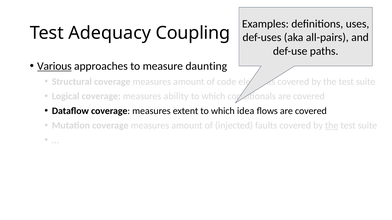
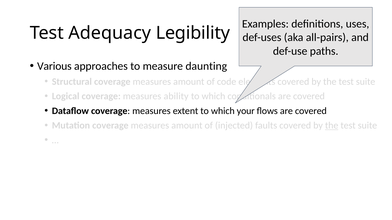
Coupling: Coupling -> Legibility
Various underline: present -> none
idea: idea -> your
